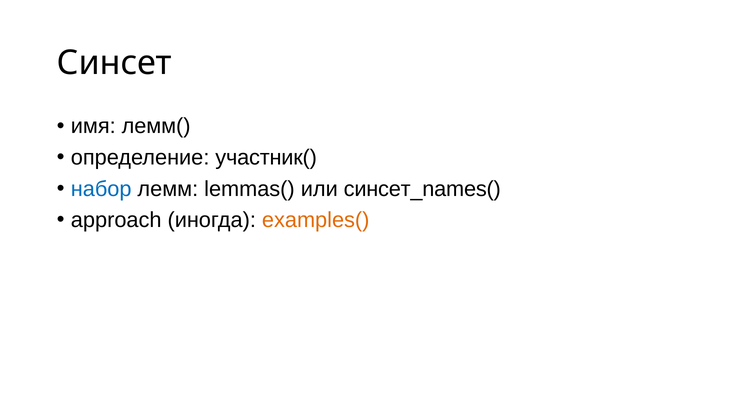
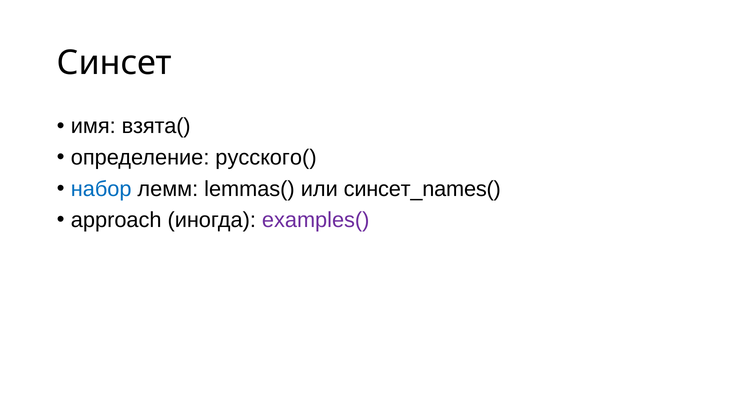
лемм(: лемм( -> взята(
участник(: участник( -> русского(
examples( colour: orange -> purple
